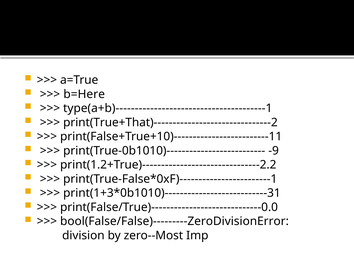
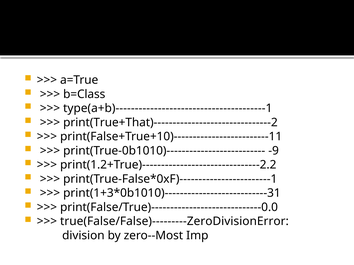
b=Here: b=Here -> b=Class
bool(False/False)---------ZeroDivisionError: bool(False/False)---------ZeroDivisionError -> true(False/False)---------ZeroDivisionError
